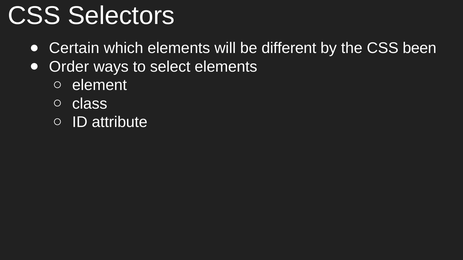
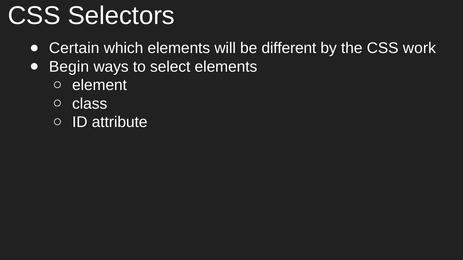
been: been -> work
Order: Order -> Begin
